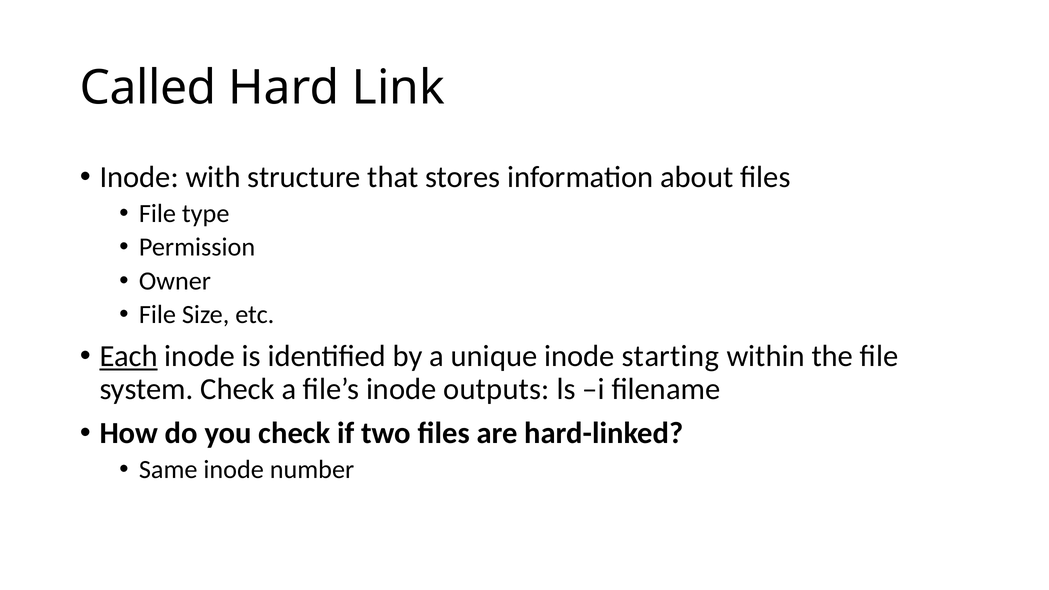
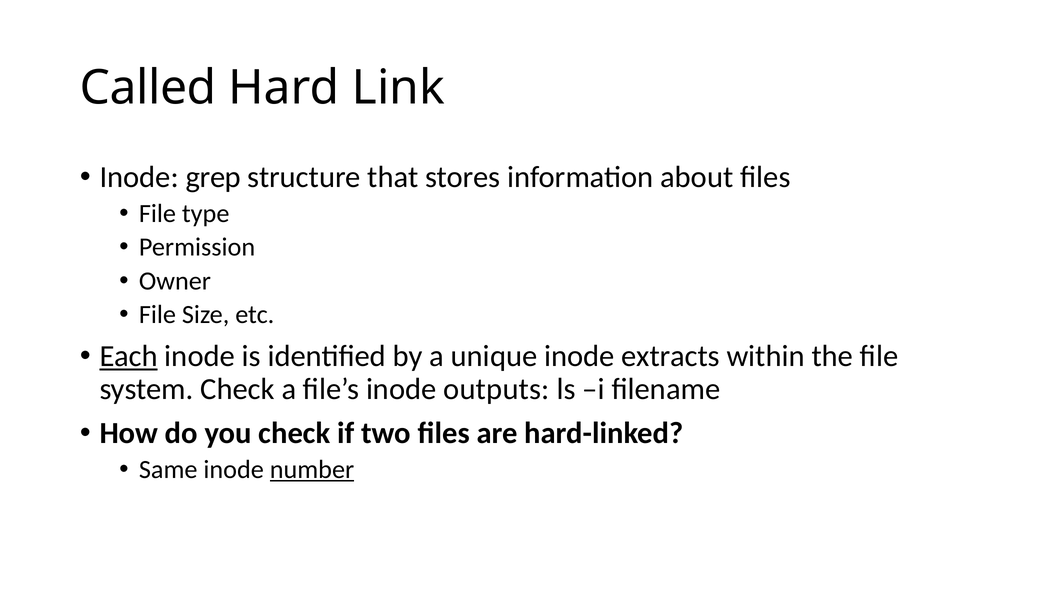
with: with -> grep
starting: starting -> extracts
number underline: none -> present
